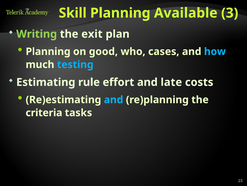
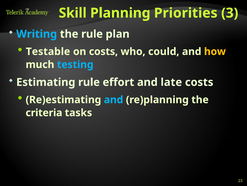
Available: Available -> Priorities
Writing colour: light green -> light blue
the exit: exit -> rule
Planning at (48, 51): Planning -> Testable
on good: good -> costs
cases: cases -> could
how colour: light blue -> yellow
